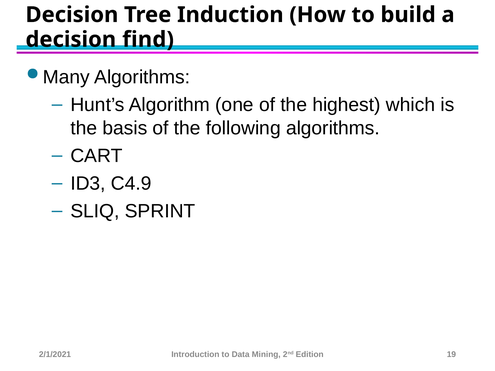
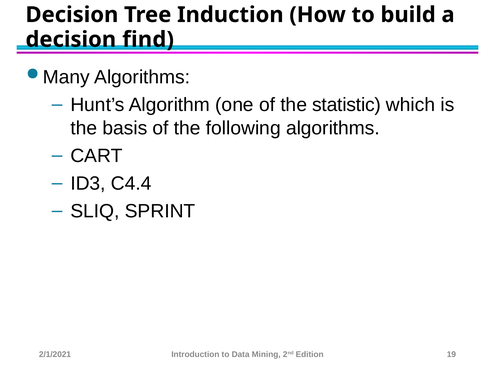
highest: highest -> statistic
C4.9: C4.9 -> C4.4
